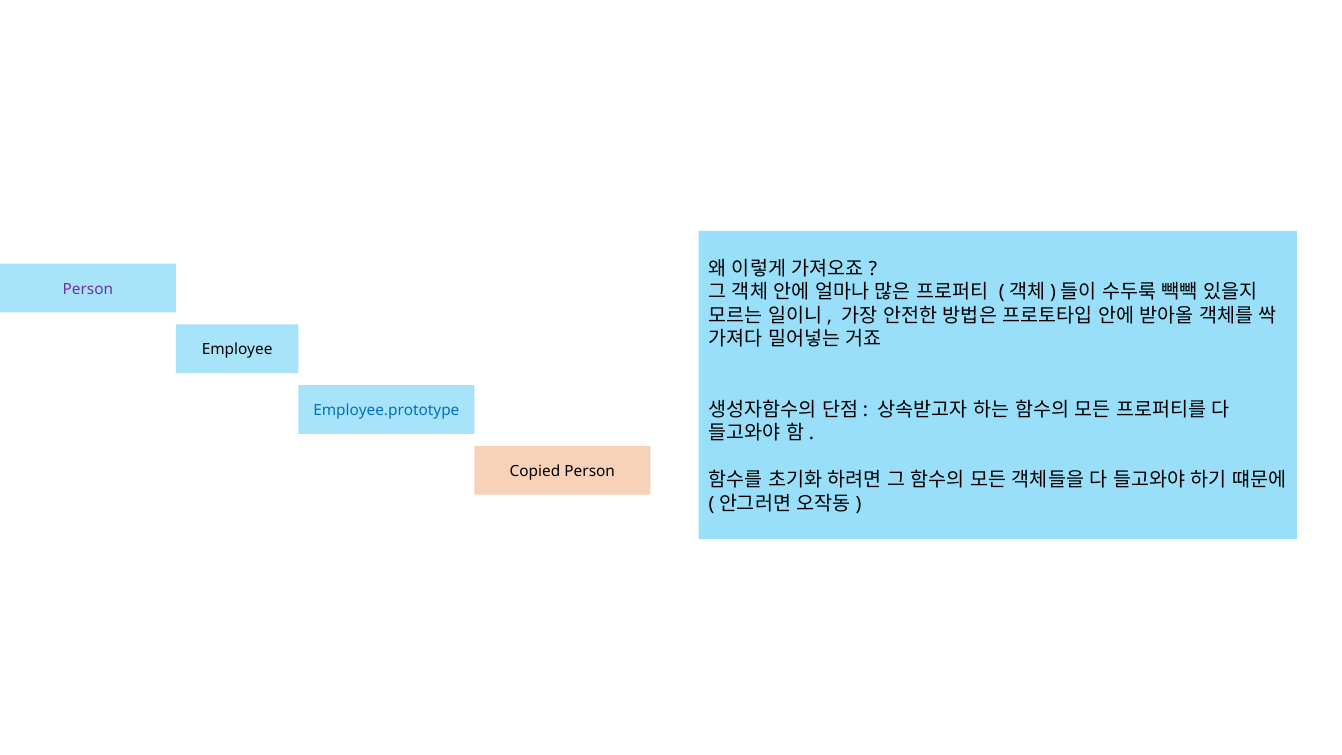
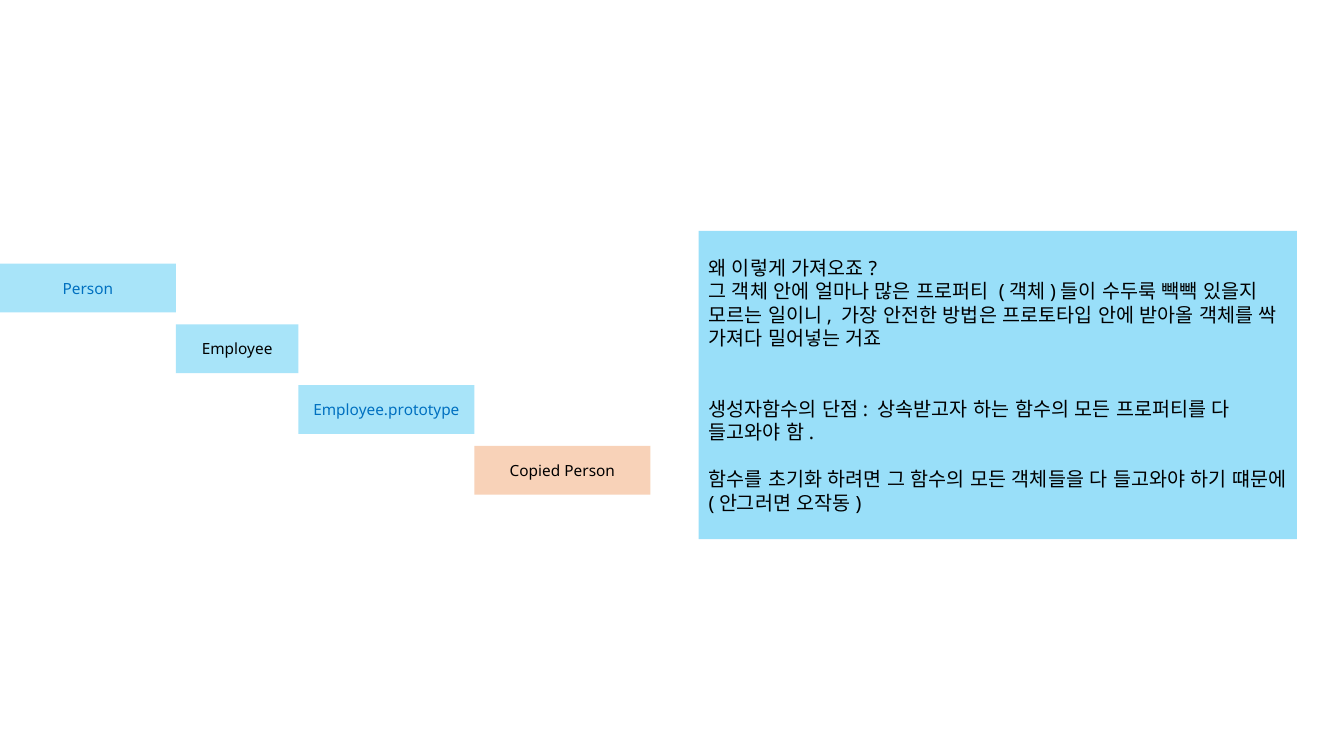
Person at (88, 289) colour: purple -> blue
